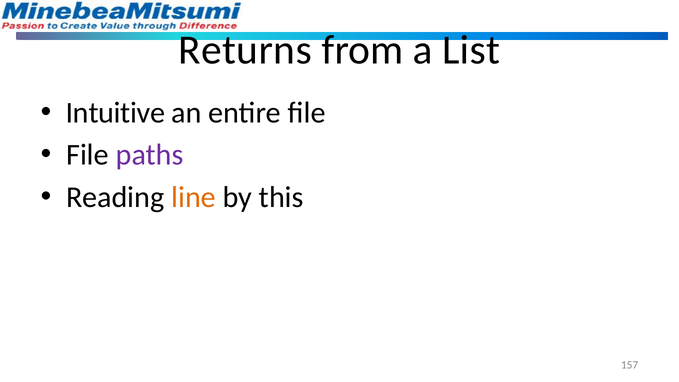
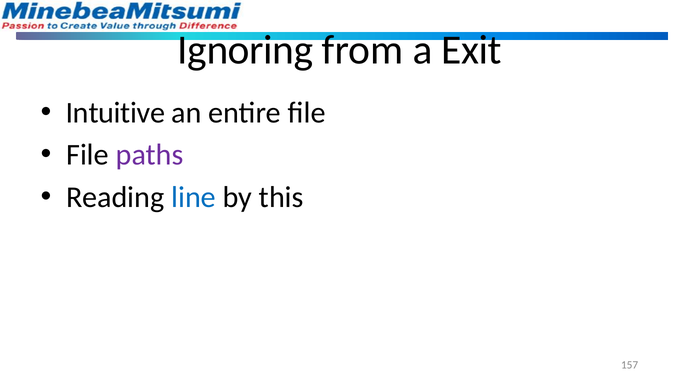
Returns: Returns -> Ignoring
List: List -> Exit
line colour: orange -> blue
